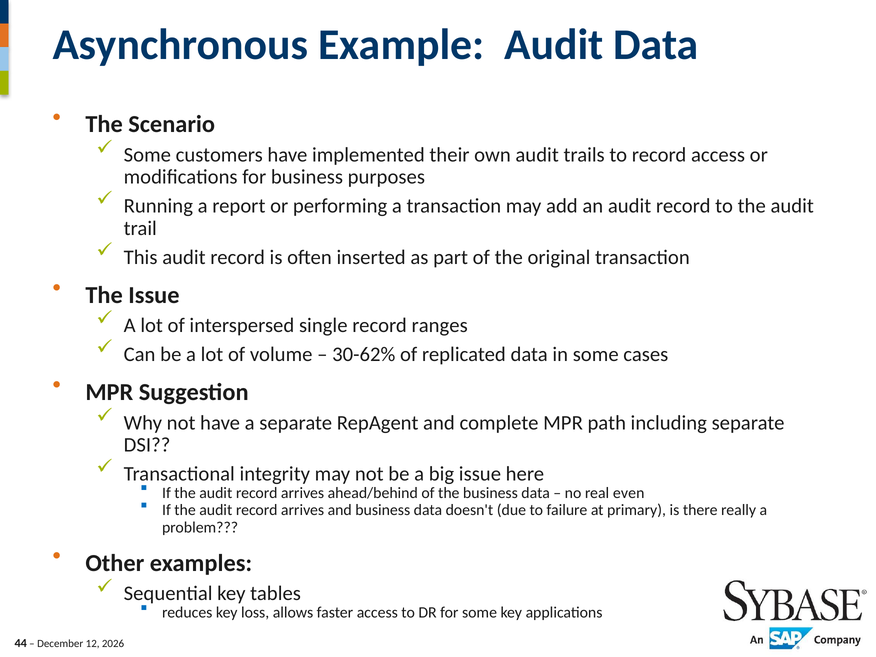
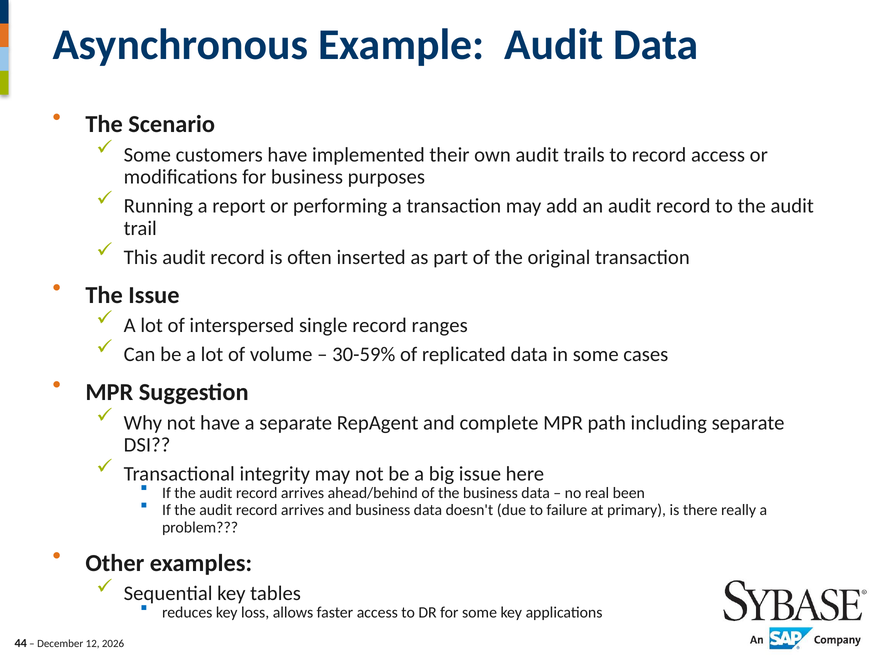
30-62%: 30-62% -> 30-59%
even: even -> been
